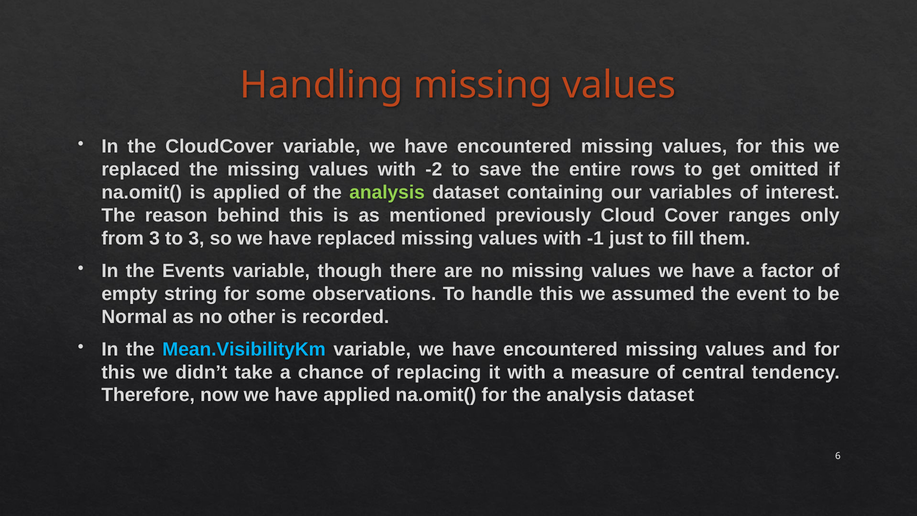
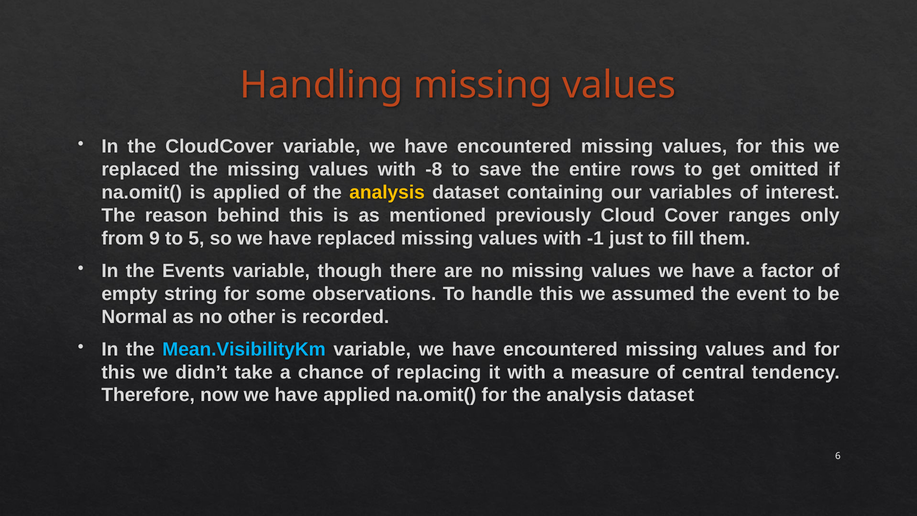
-2: -2 -> -8
analysis at (387, 192) colour: light green -> yellow
from 3: 3 -> 9
to 3: 3 -> 5
